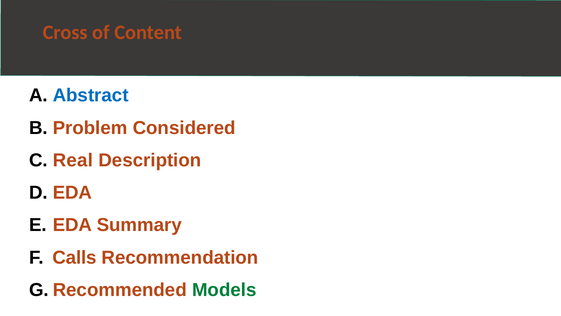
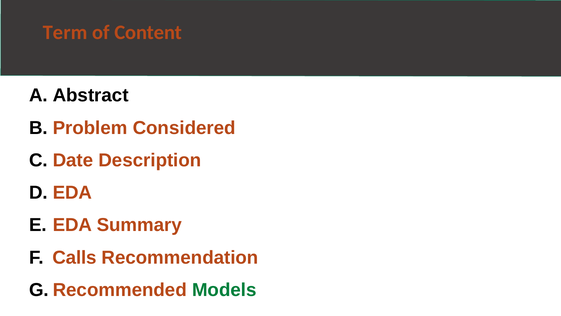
Cross: Cross -> Term
Abstract colour: blue -> black
Real: Real -> Date
